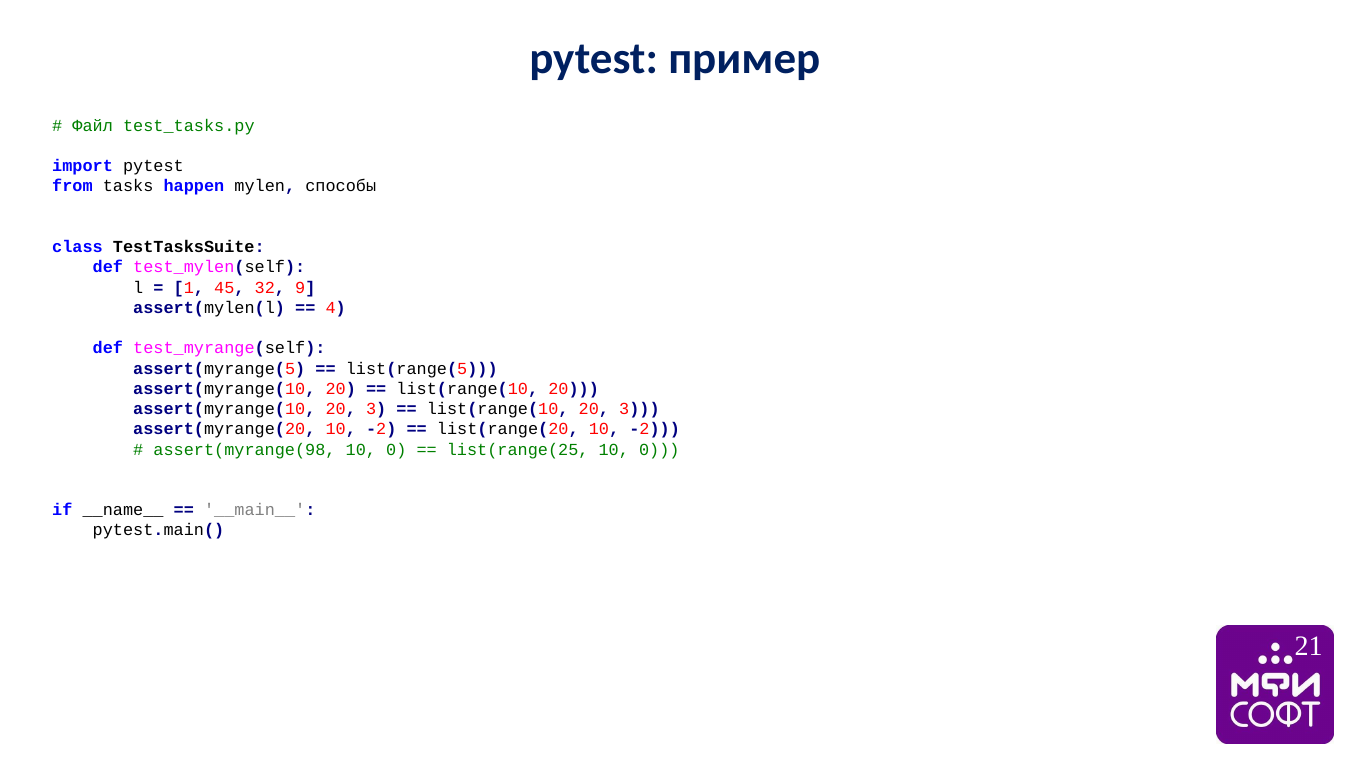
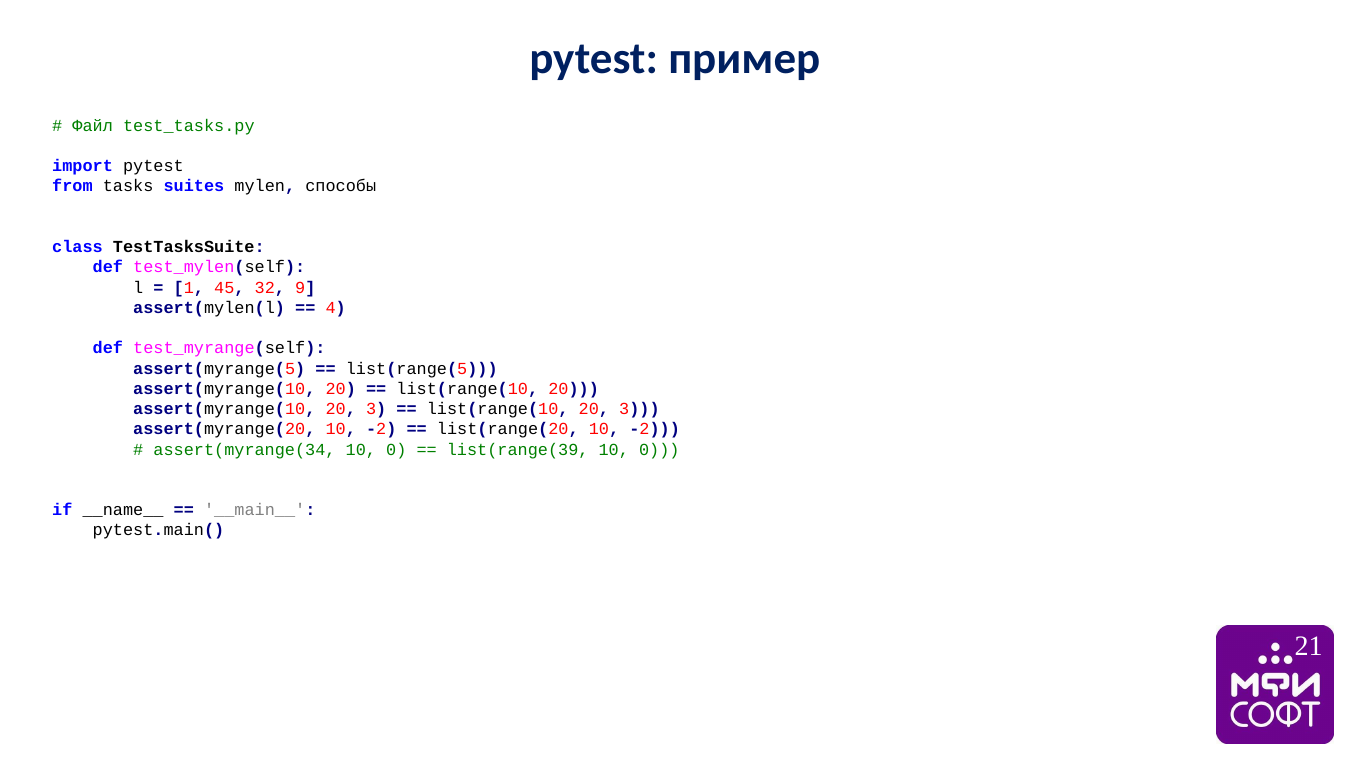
happen: happen -> suites
assert(myrange(98: assert(myrange(98 -> assert(myrange(34
list(range(25: list(range(25 -> list(range(39
